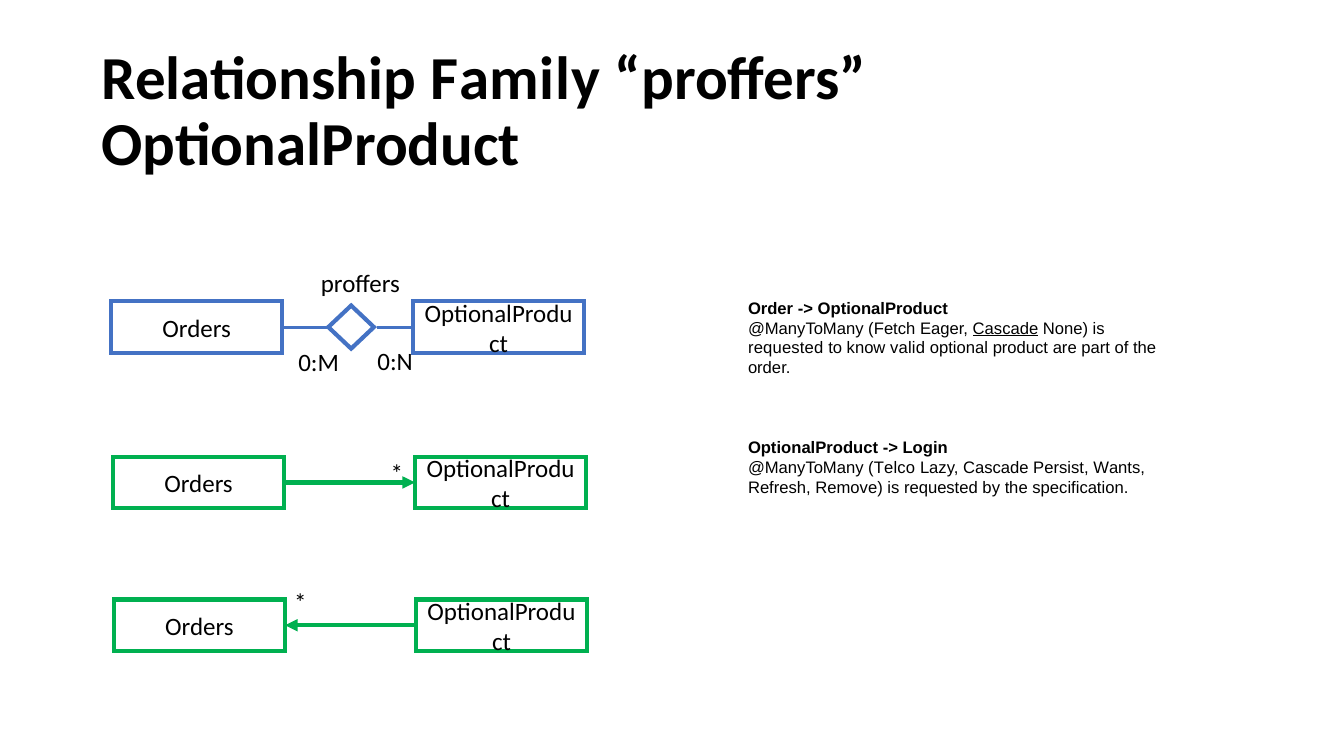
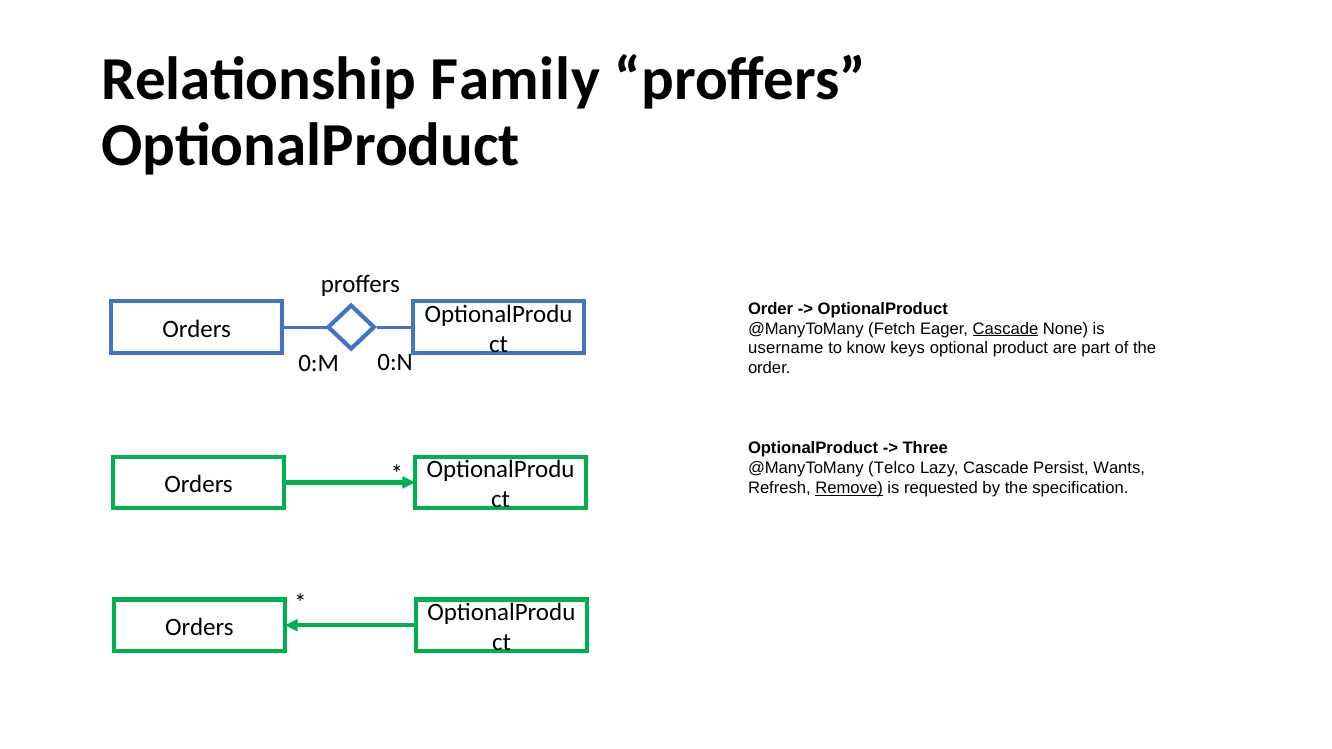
requested at (786, 349): requested -> username
valid: valid -> keys
Login: Login -> Three
Remove underline: none -> present
